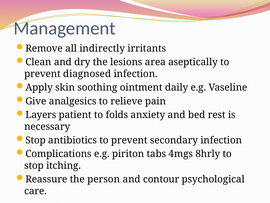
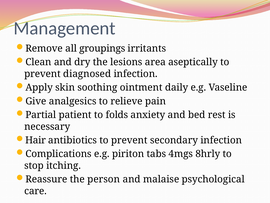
indirectly: indirectly -> groupings
Layers: Layers -> Partial
Stop at (36, 140): Stop -> Hair
contour: contour -> malaise
